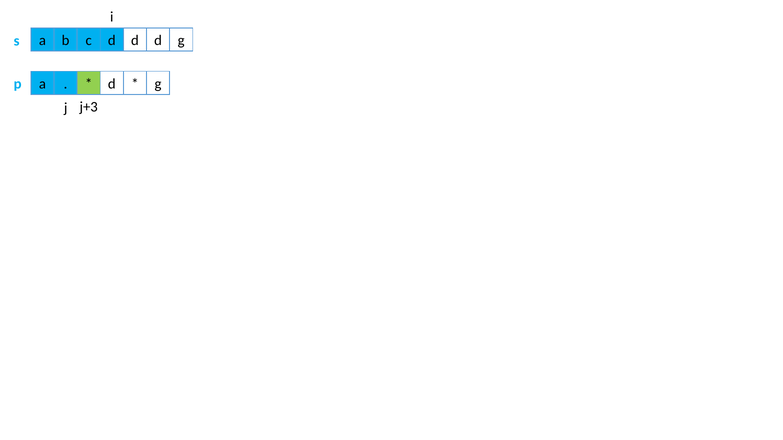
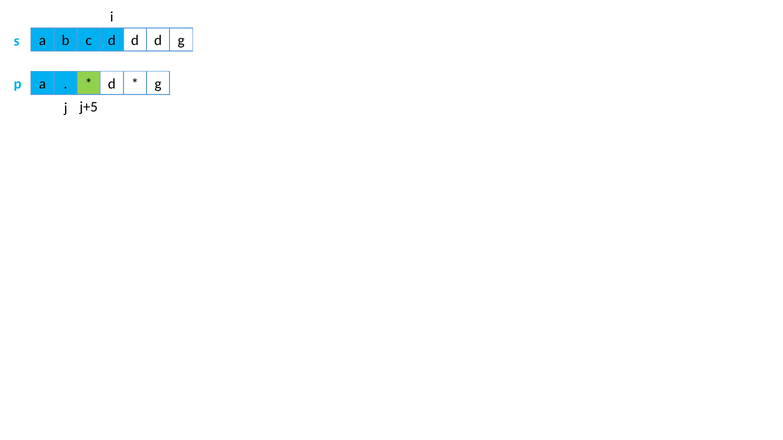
j+3: j+3 -> j+5
